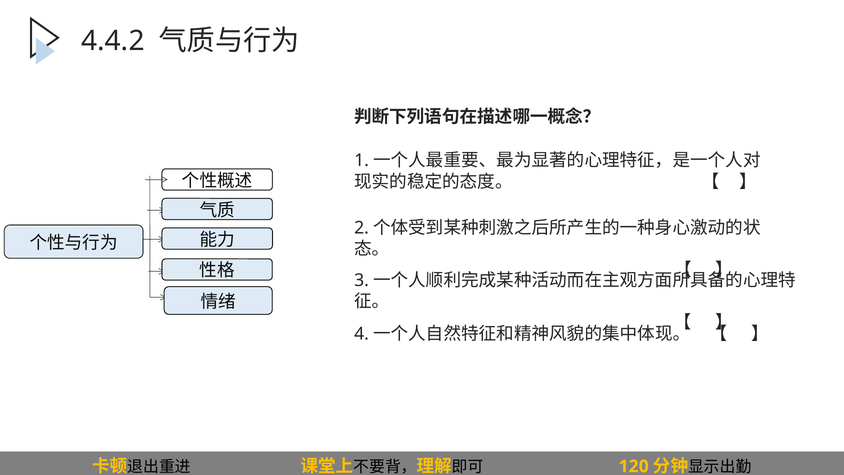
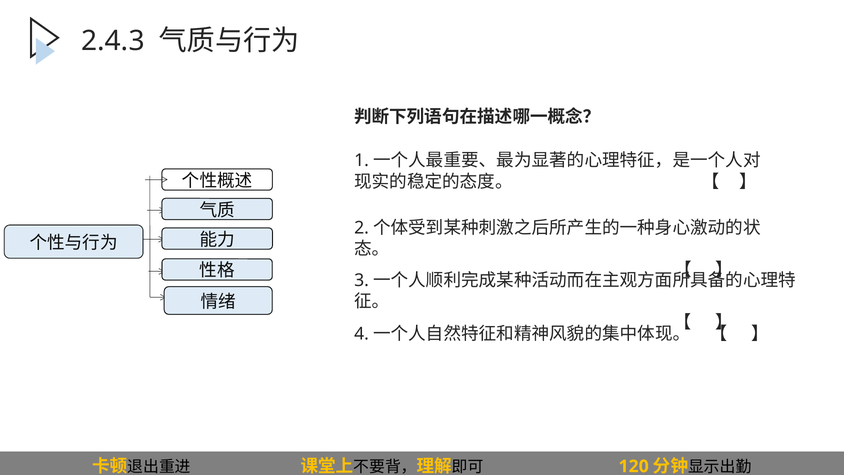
4.4.2: 4.4.2 -> 2.4.3
